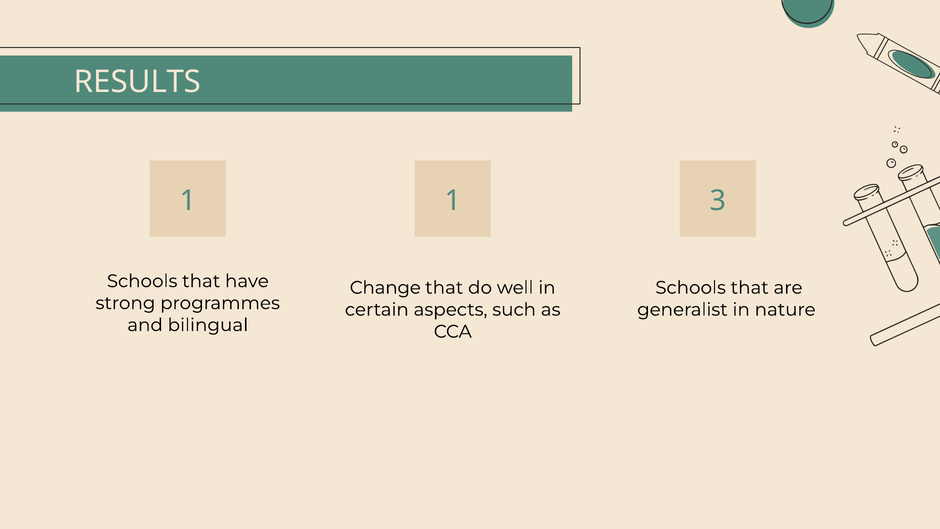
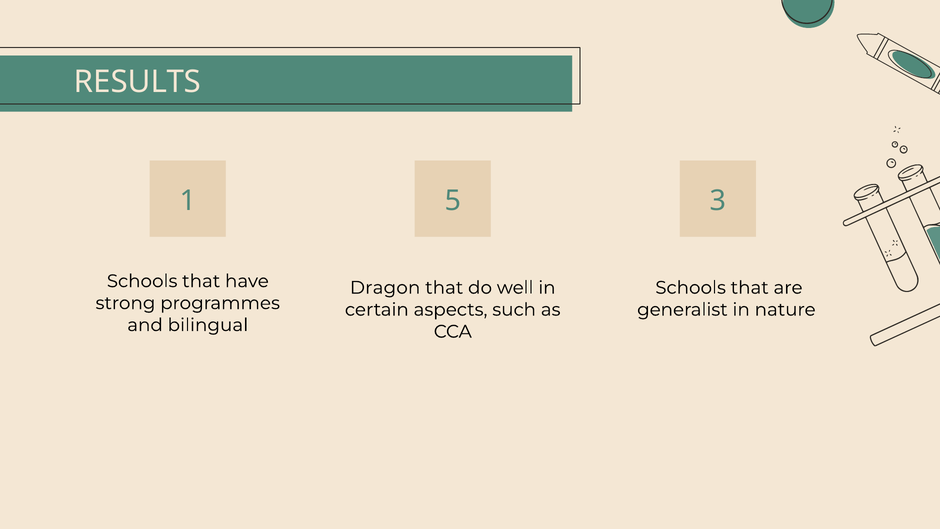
1 1: 1 -> 5
Change: Change -> Dragon
